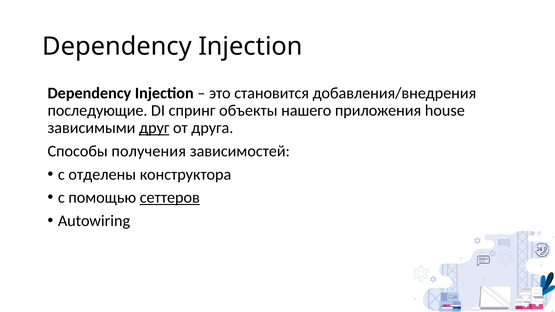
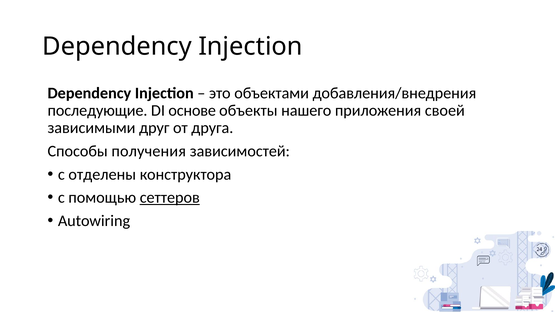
становится: становится -> объектами
спринг: спринг -> основе
house: house -> своей
друг underline: present -> none
